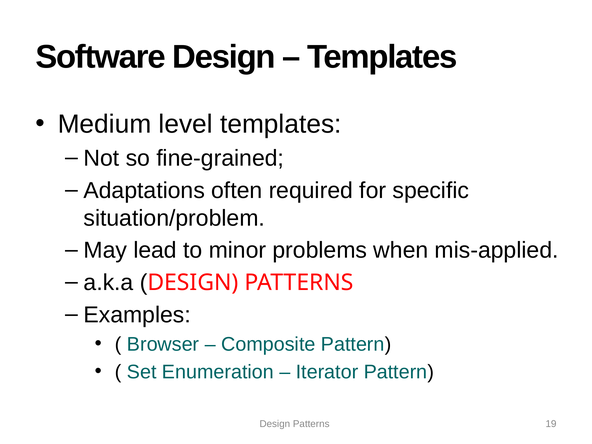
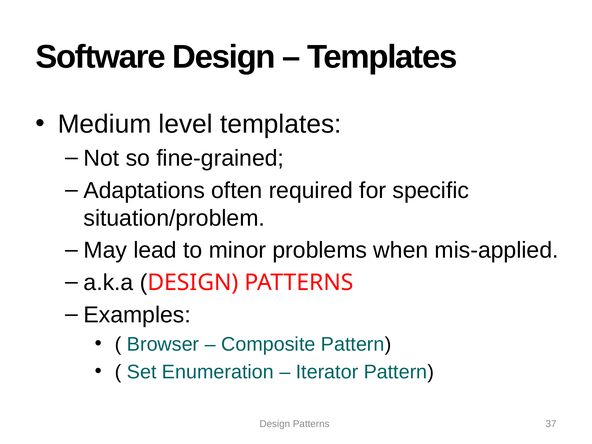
19: 19 -> 37
